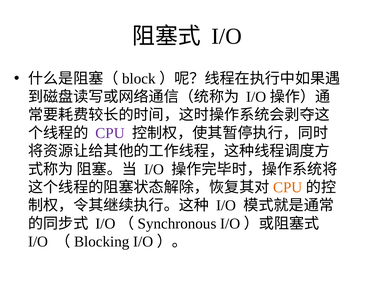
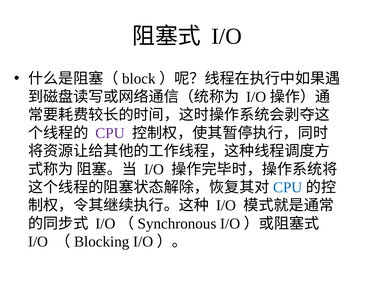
CPU at (288, 187) colour: orange -> blue
